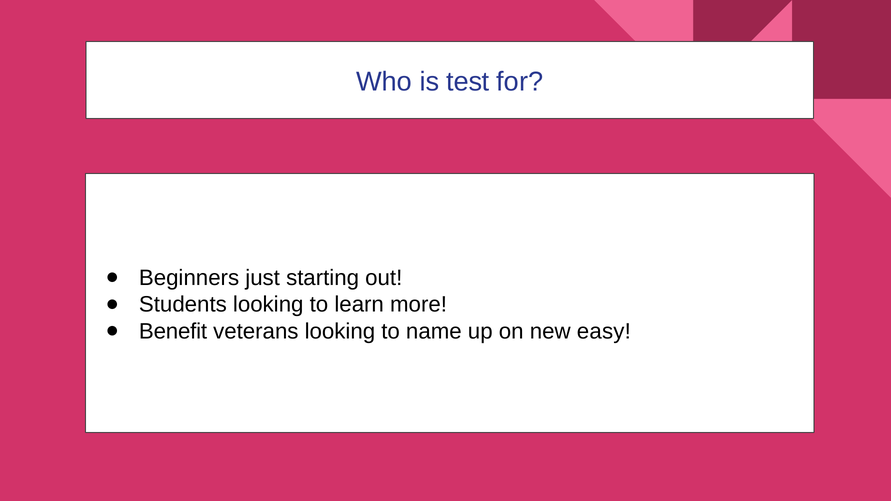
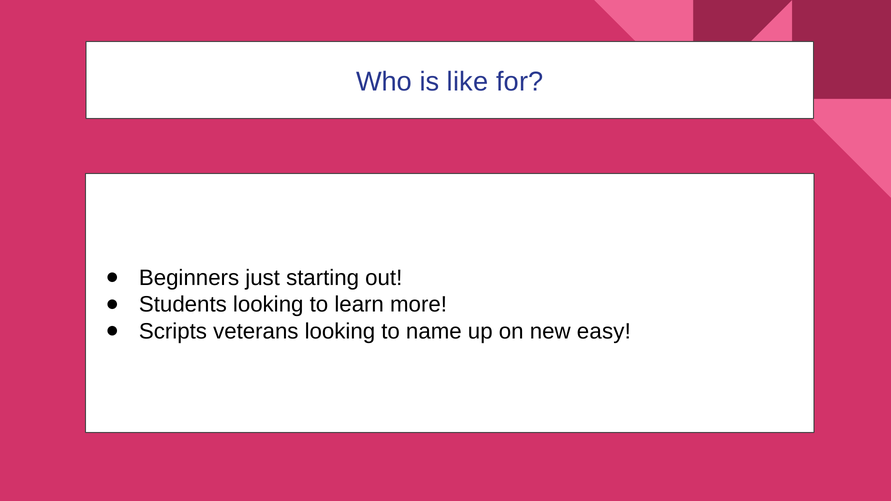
test: test -> like
Benefit: Benefit -> Scripts
